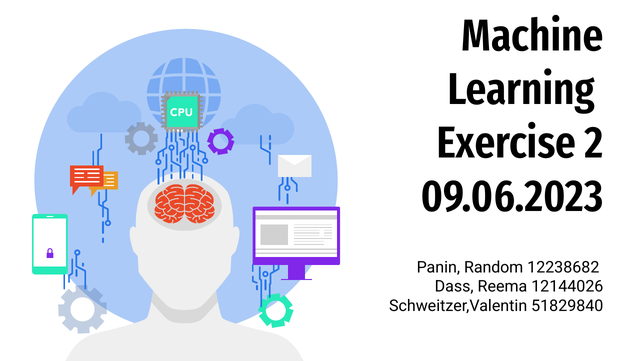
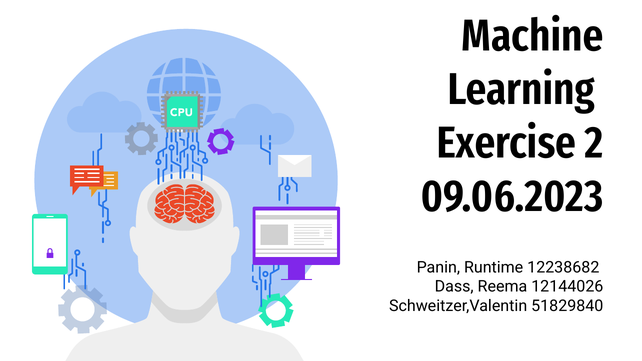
Random: Random -> Runtime
